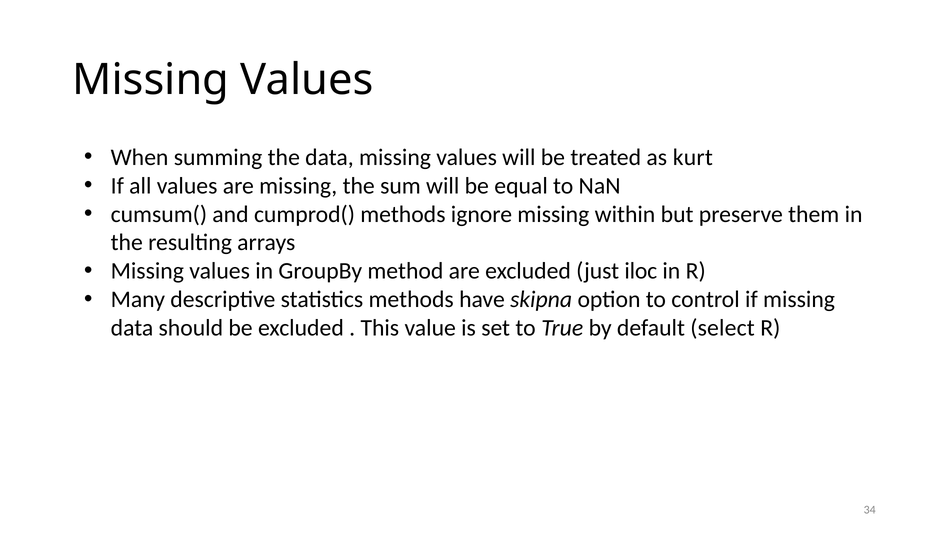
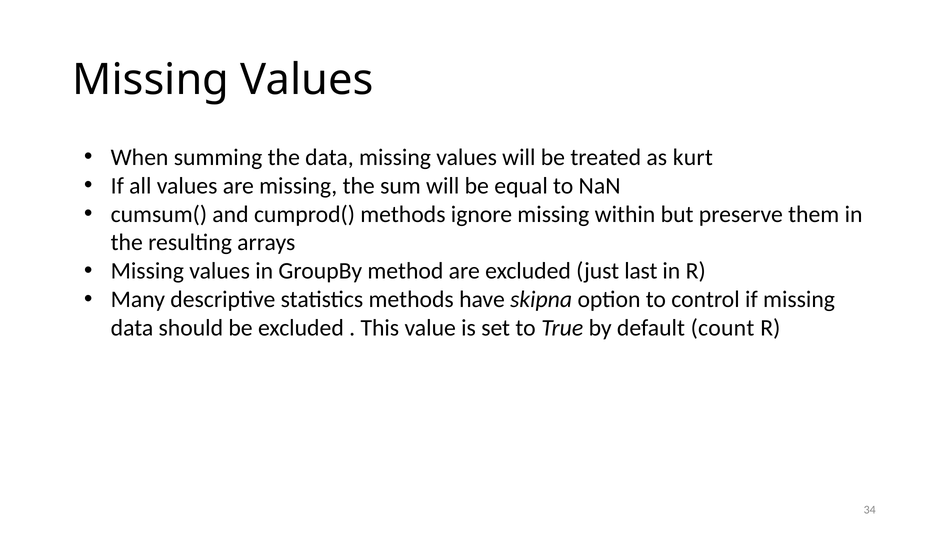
iloc: iloc -> last
select: select -> count
